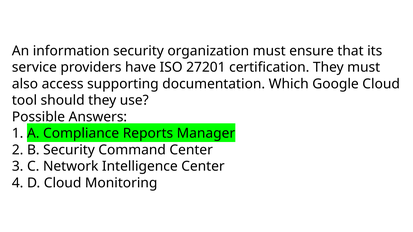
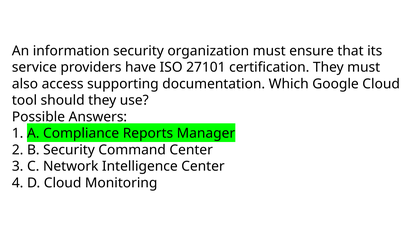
27201: 27201 -> 27101
